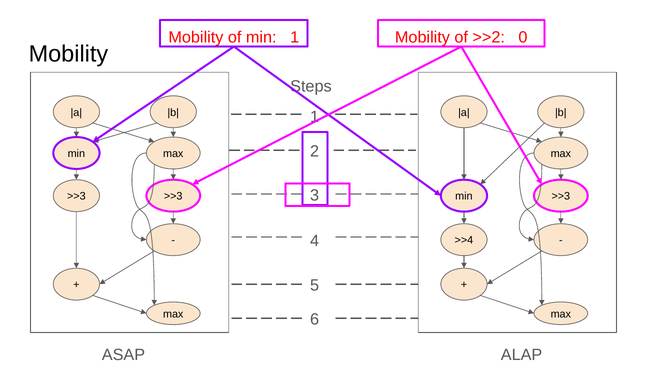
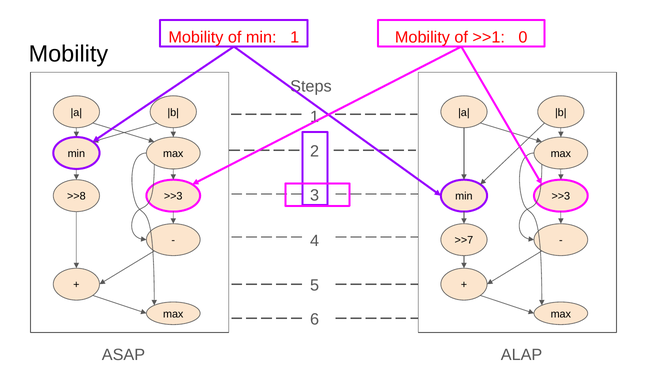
>>2: >>2 -> >>1
>>3 at (76, 196): >>3 -> >>8
>>4: >>4 -> >>7
